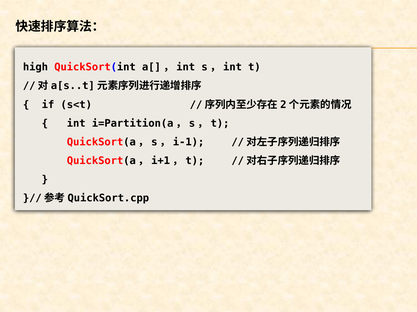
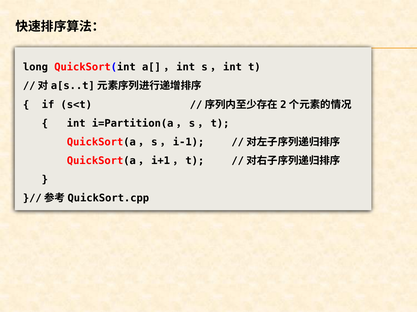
high: high -> long
